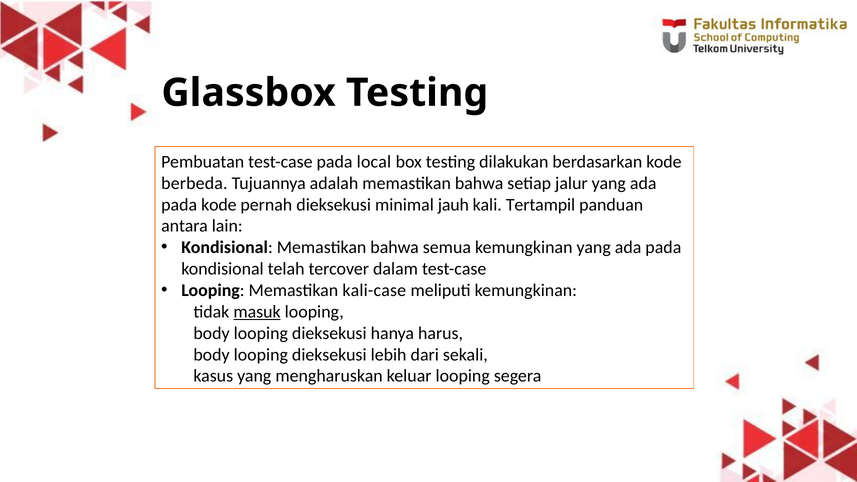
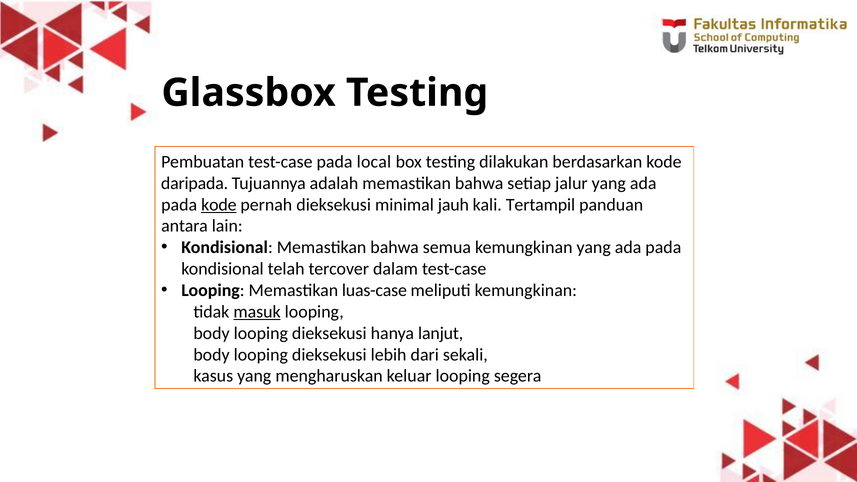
berbeda: berbeda -> daripada
kode at (219, 205) underline: none -> present
kali-case: kali-case -> luas-case
harus: harus -> lanjut
